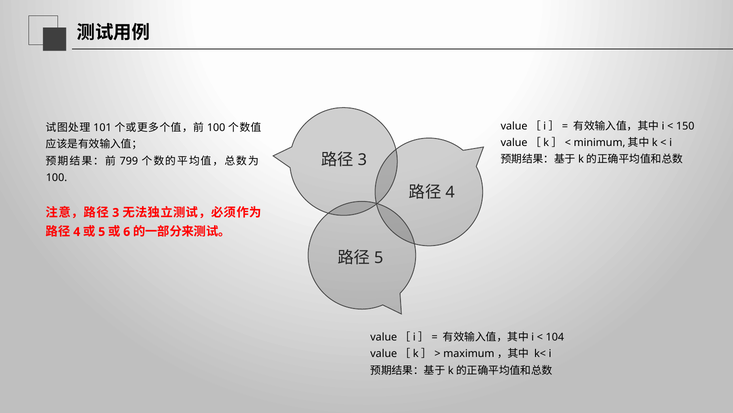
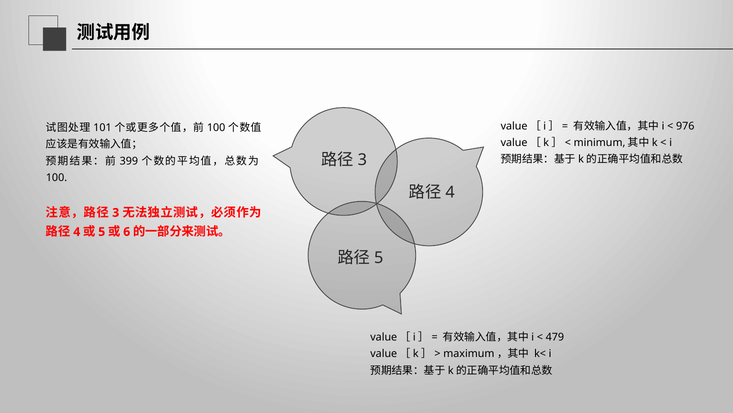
150: 150 -> 976
799: 799 -> 399
104: 104 -> 479
